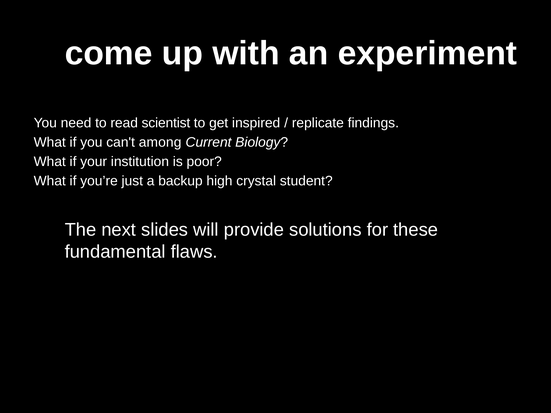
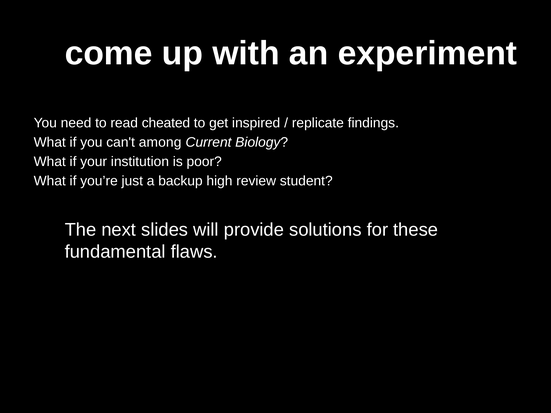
scientist: scientist -> cheated
crystal: crystal -> review
